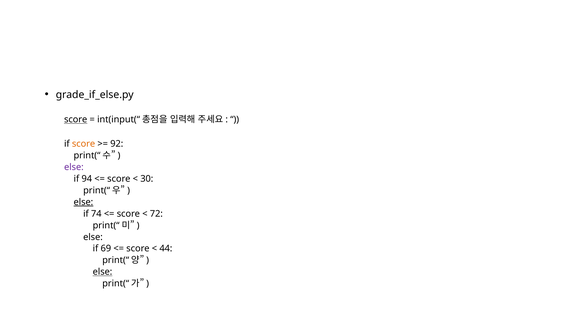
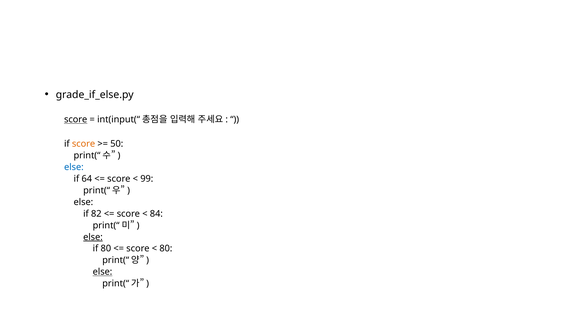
92: 92 -> 50
else at (74, 167) colour: purple -> blue
94: 94 -> 64
30: 30 -> 99
else at (83, 202) underline: present -> none
74: 74 -> 82
72: 72 -> 84
else at (93, 237) underline: none -> present
if 69: 69 -> 80
44 at (166, 249): 44 -> 80
